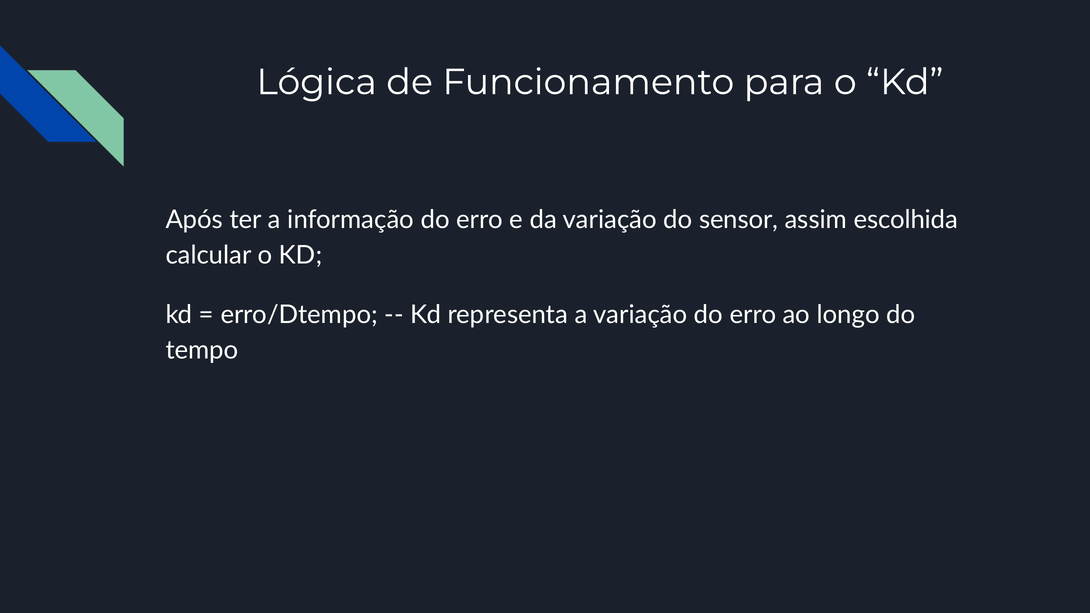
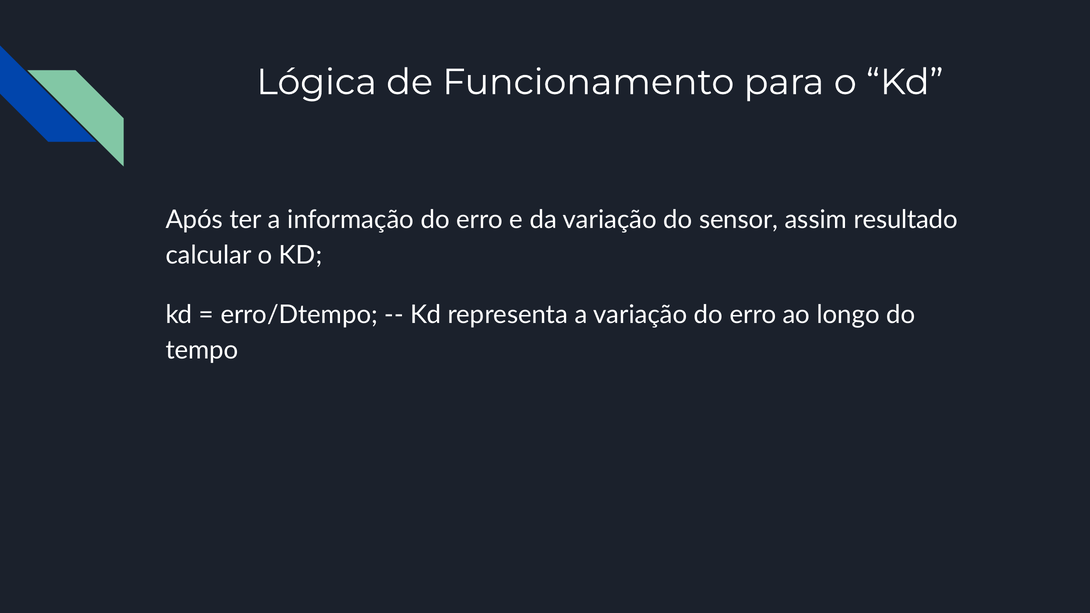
escolhida: escolhida -> resultado
